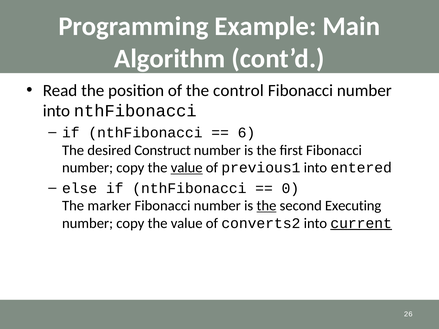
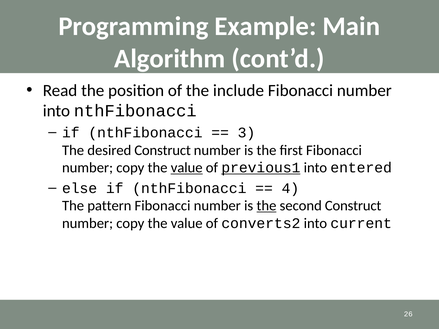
control: control -> include
6: 6 -> 3
previous1 underline: none -> present
0: 0 -> 4
marker: marker -> pattern
second Executing: Executing -> Construct
current underline: present -> none
